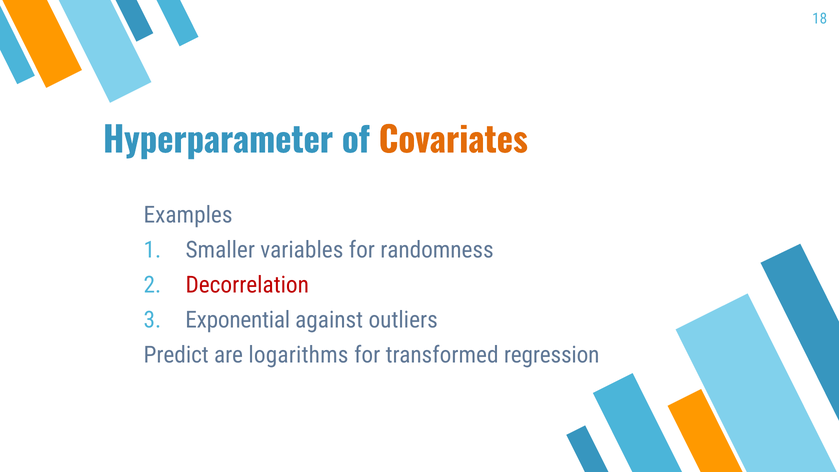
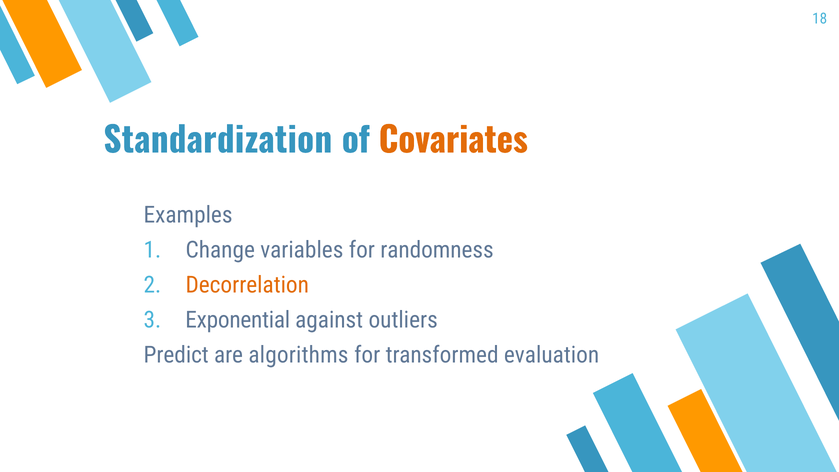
Hyperparameter: Hyperparameter -> Standardization
Smaller: Smaller -> Change
Decorrelation colour: red -> orange
logarithms: logarithms -> algorithms
regression: regression -> evaluation
